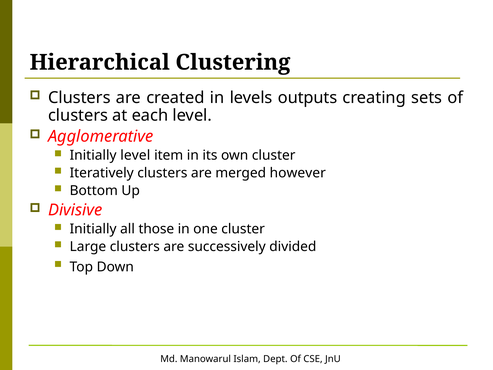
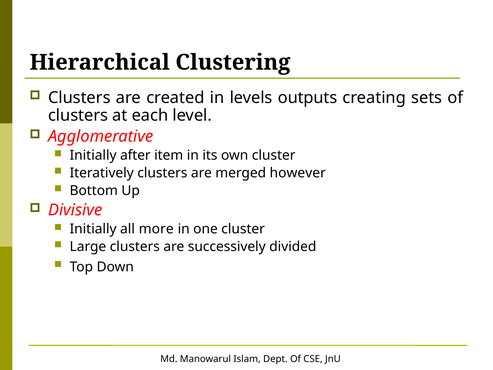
Initially level: level -> after
those: those -> more
